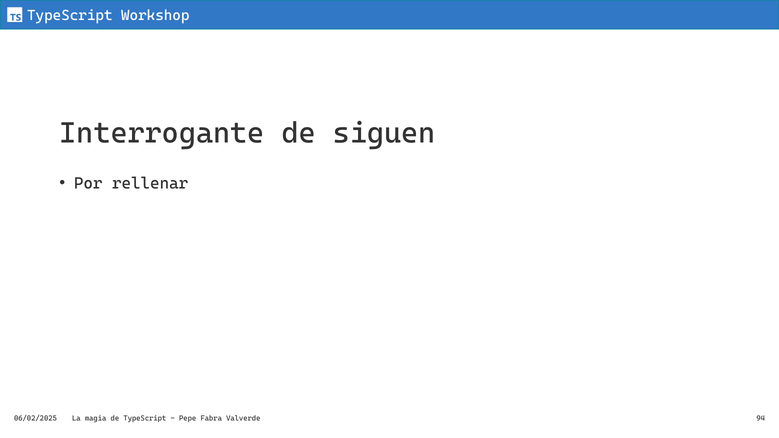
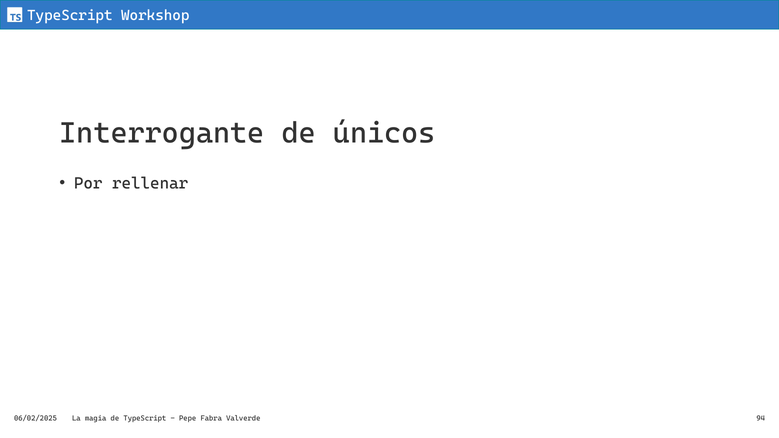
siguen: siguen -> únicos
